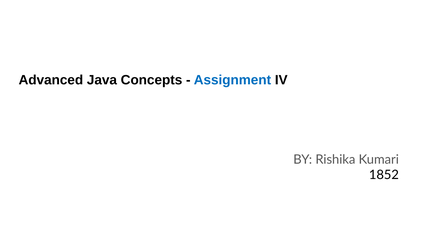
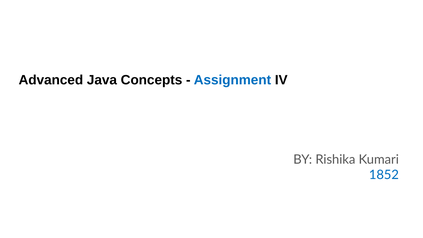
1852 colour: black -> blue
